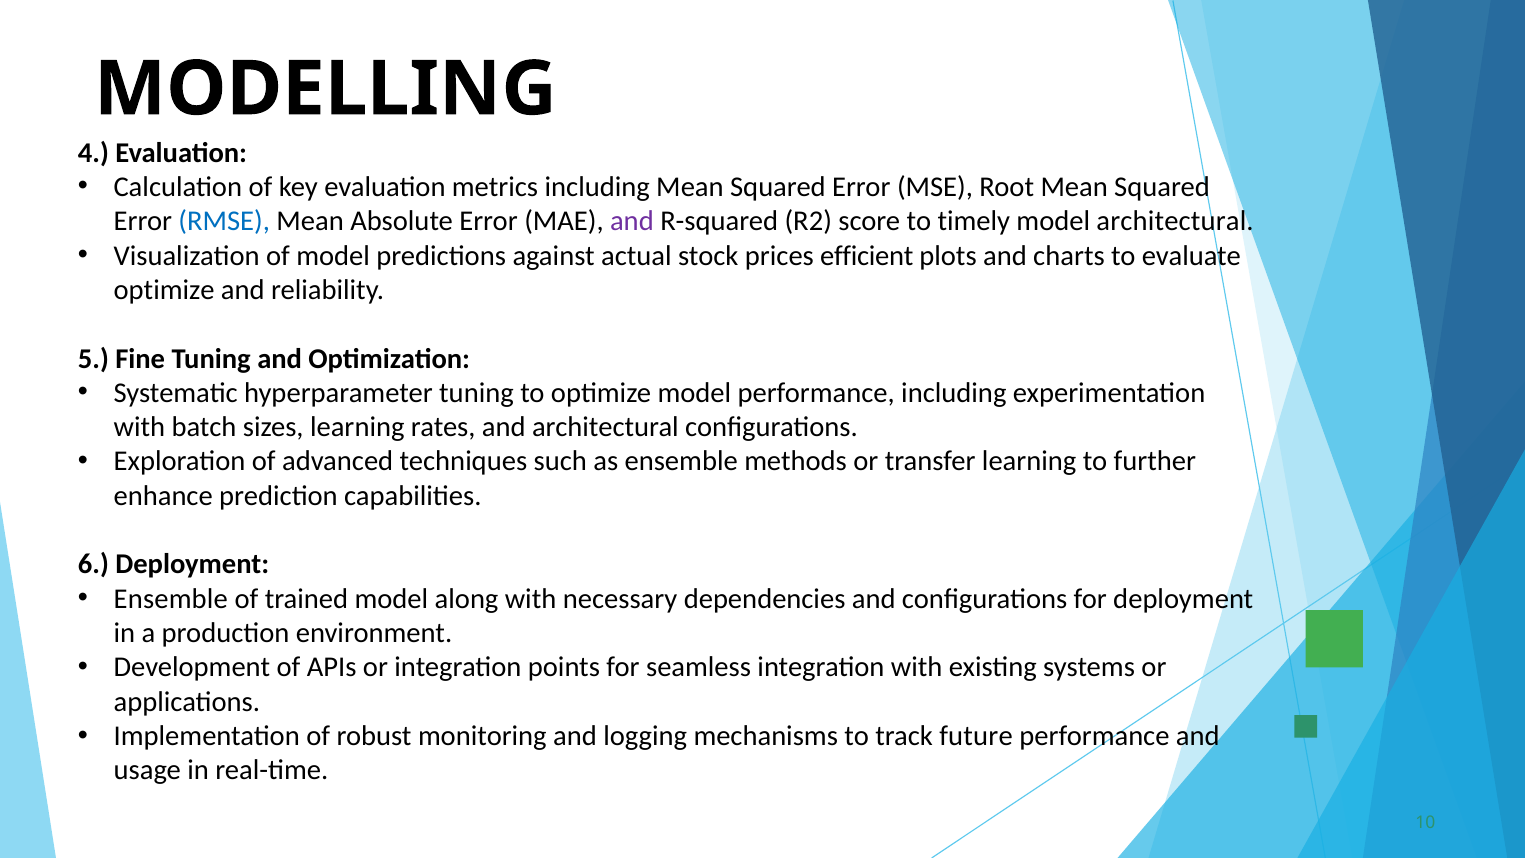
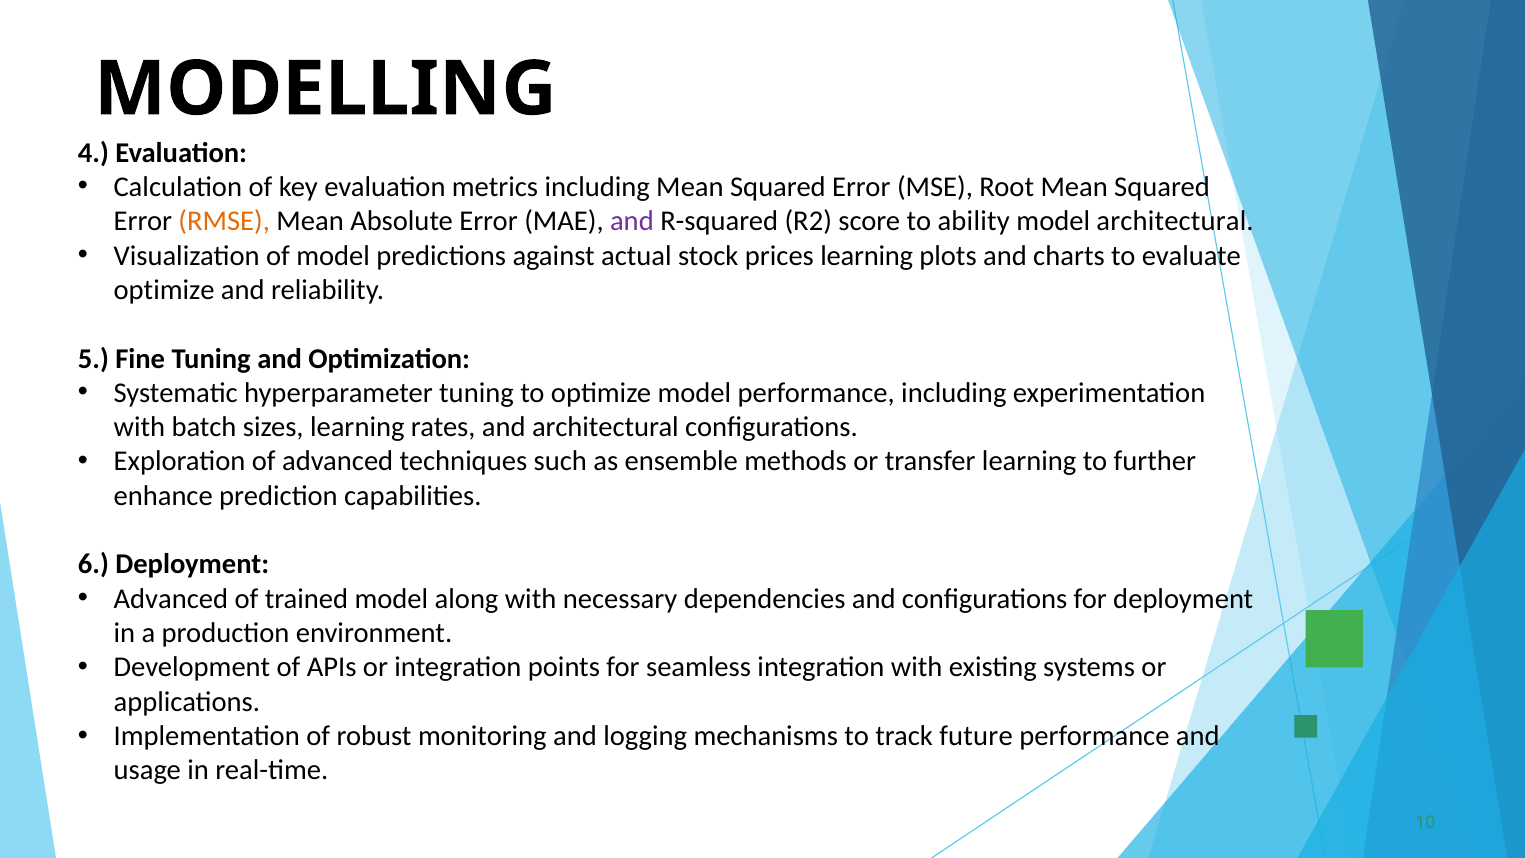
RMSE colour: blue -> orange
timely: timely -> ability
prices efficient: efficient -> learning
Ensemble at (171, 599): Ensemble -> Advanced
